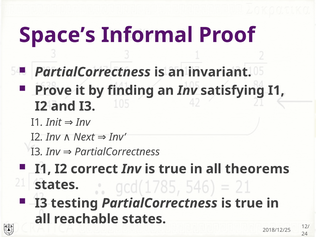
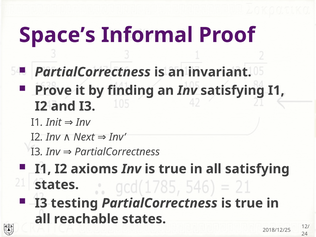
correct: correct -> axioms
all theorems: theorems -> satisfying
